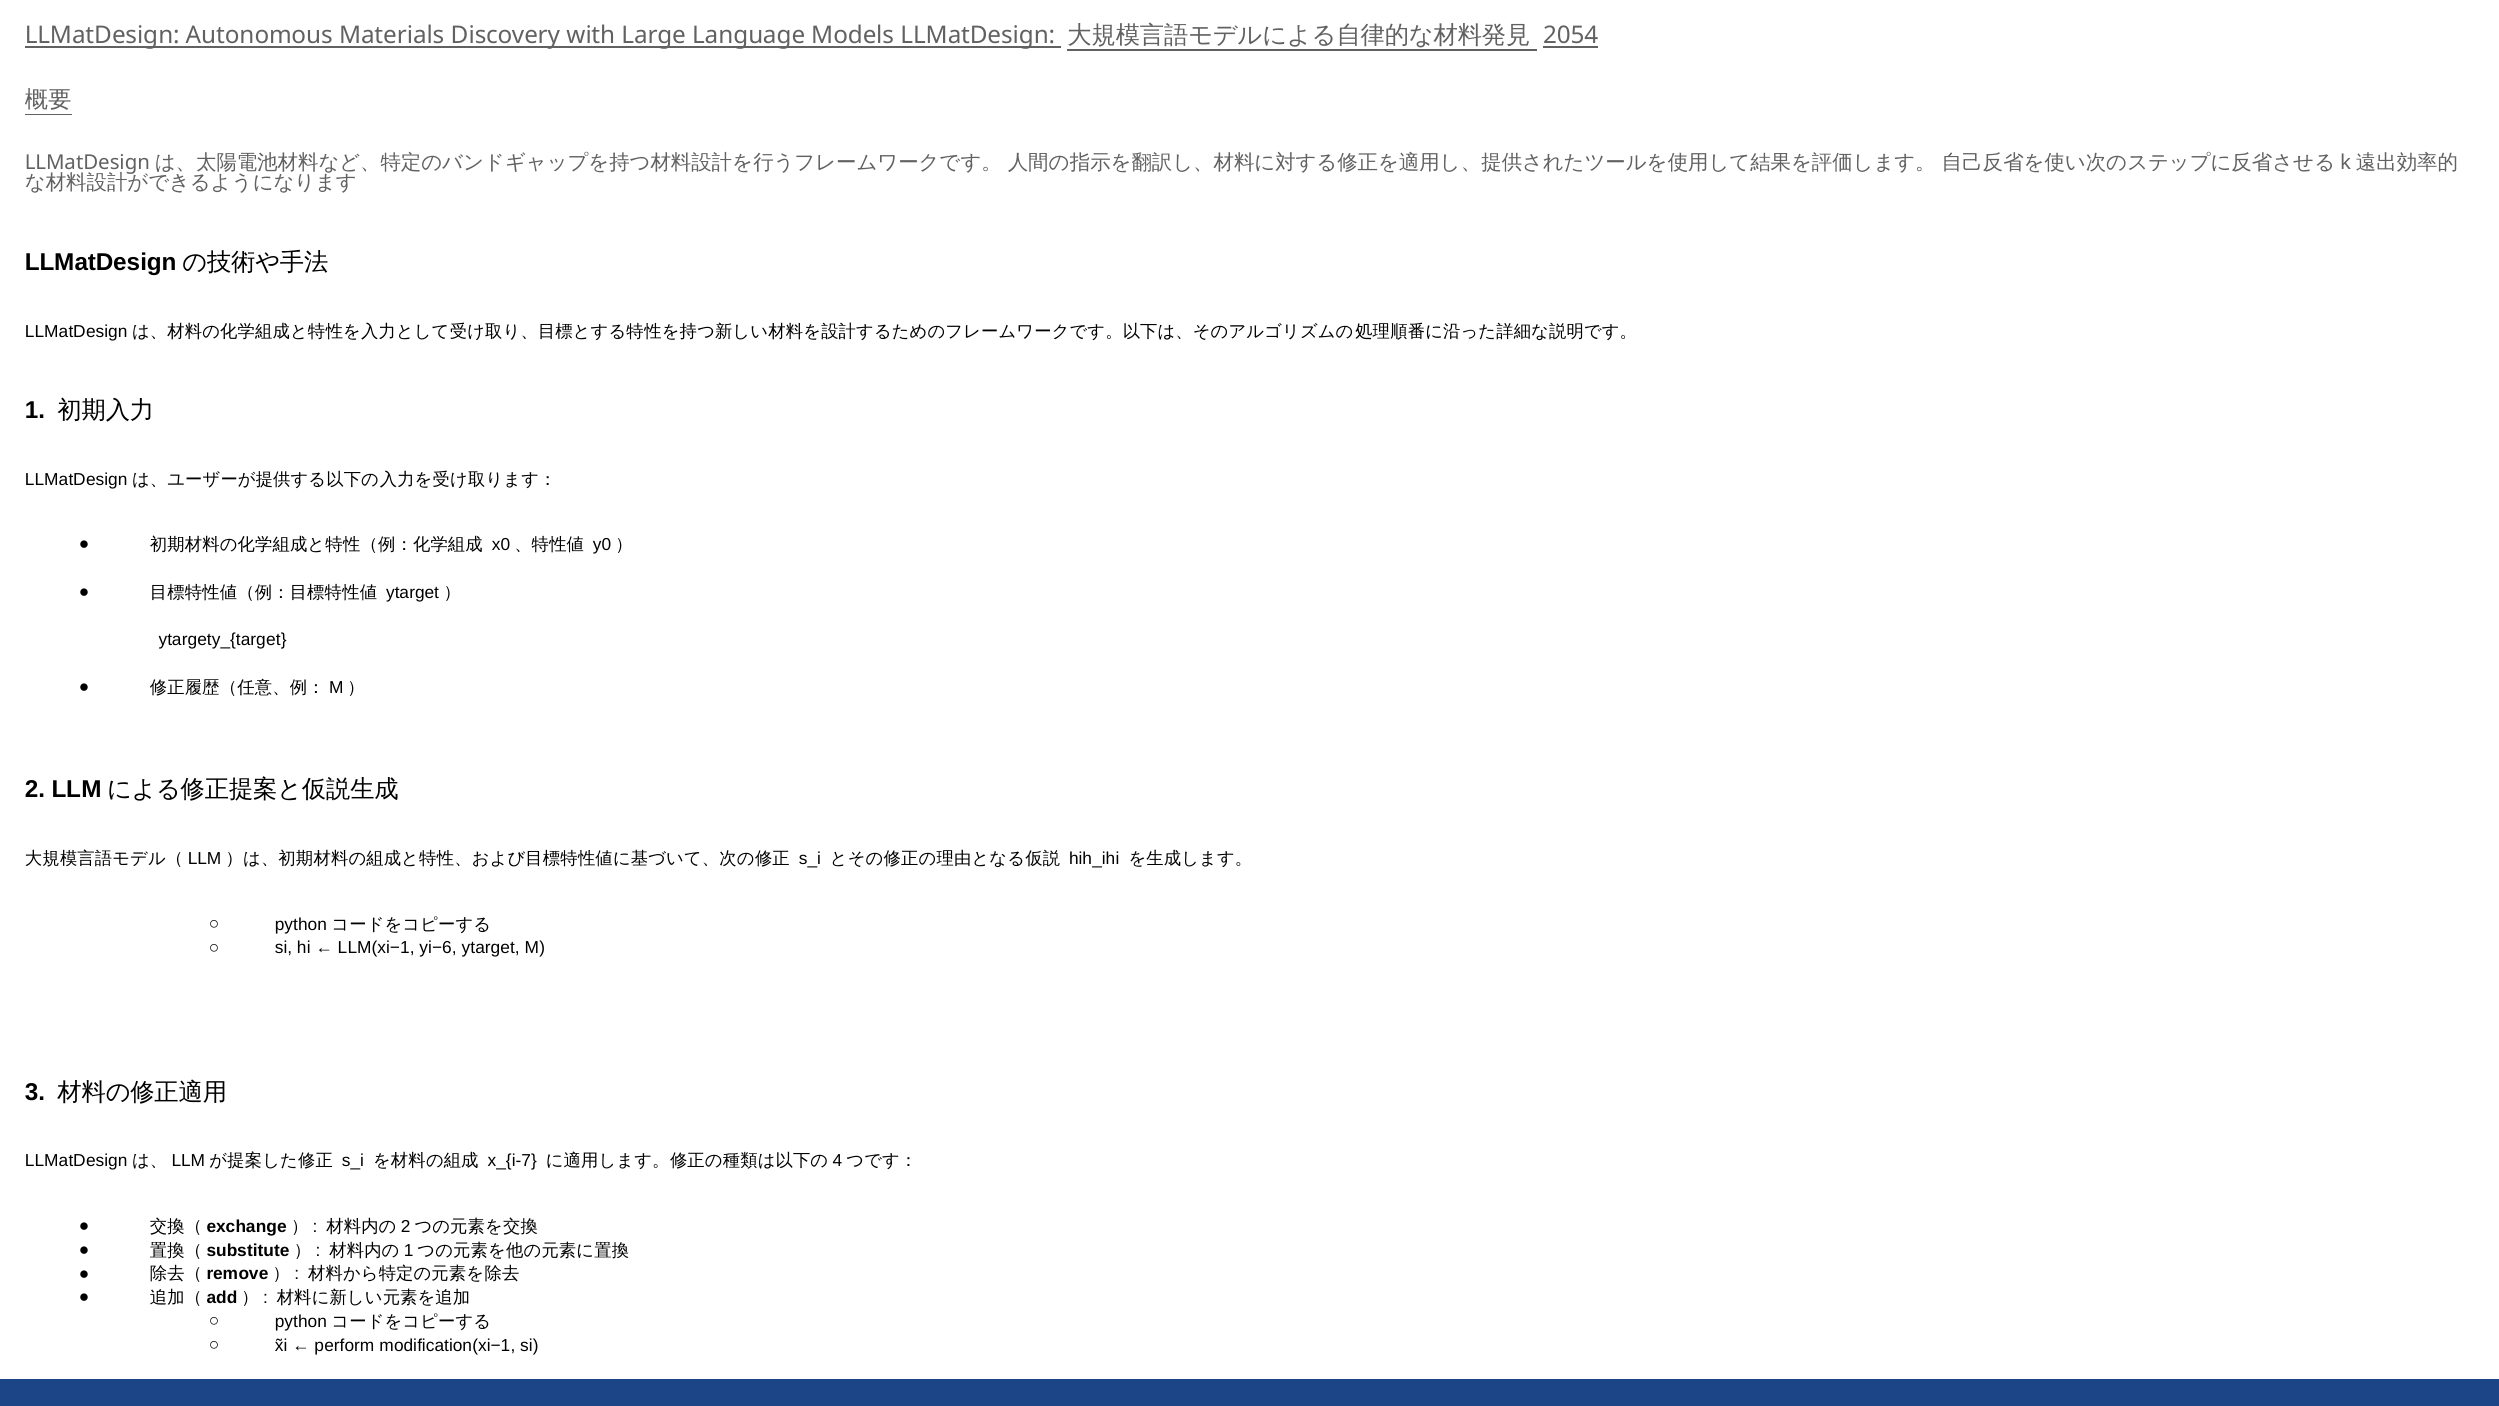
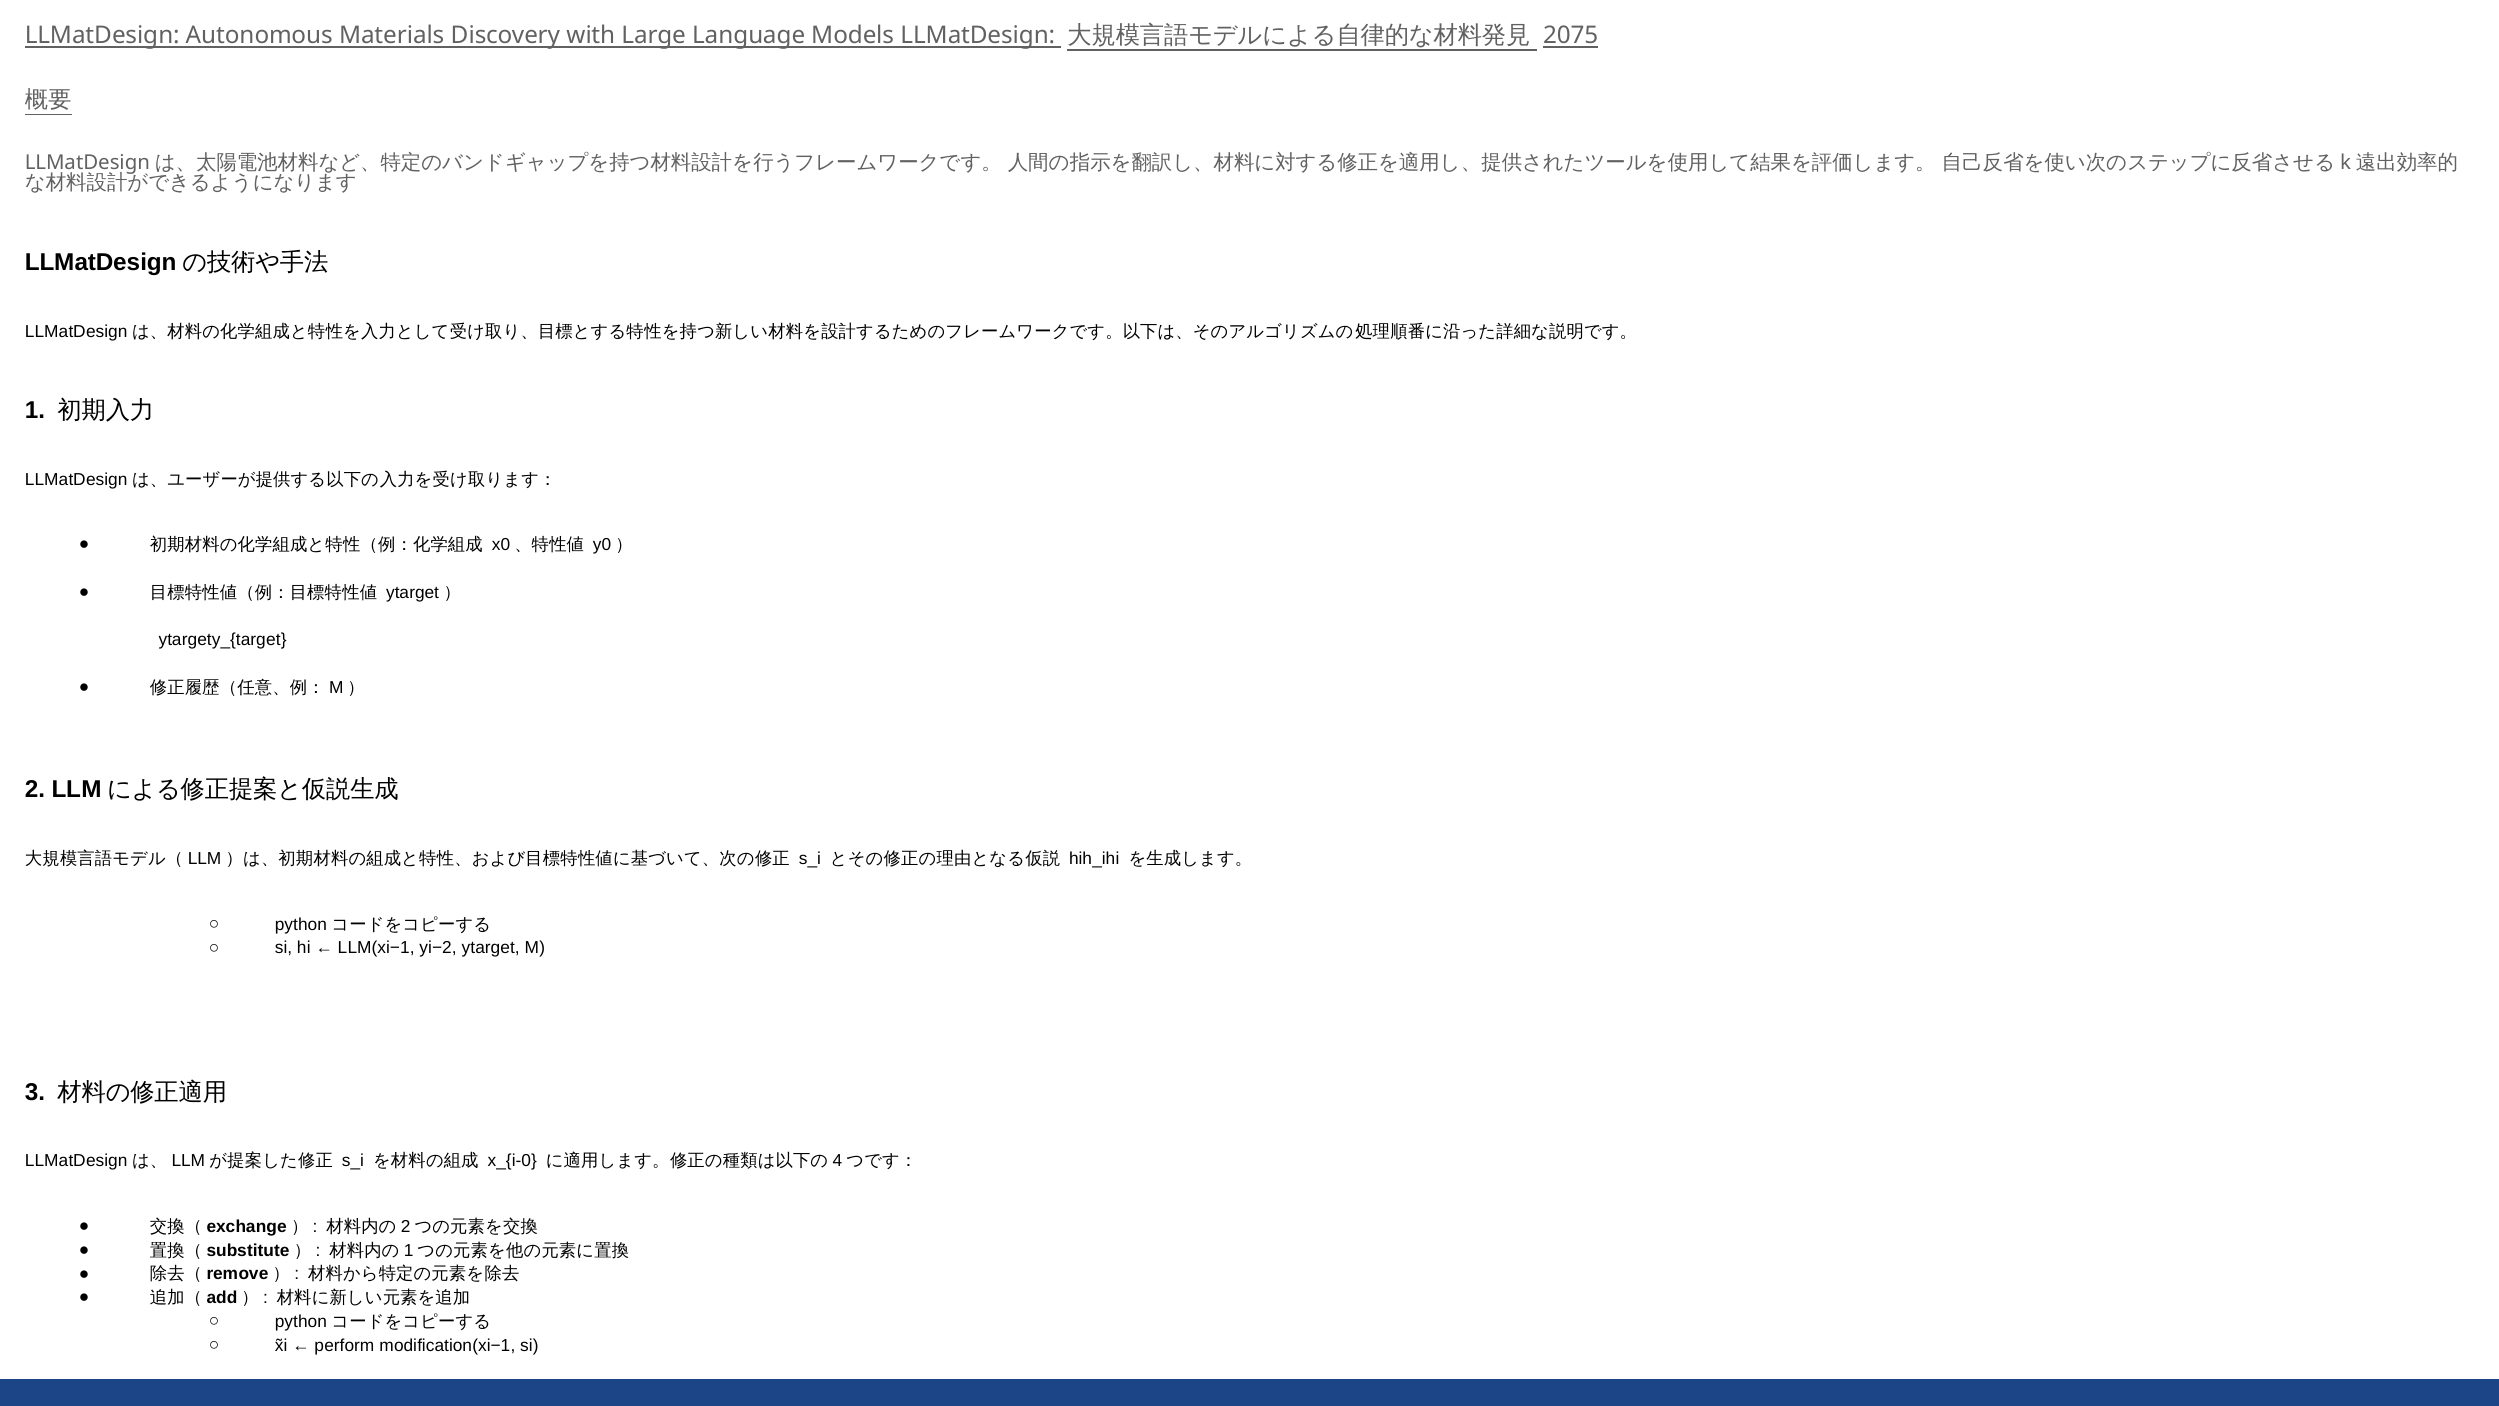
2054: 2054 -> 2075
yi−6: yi−6 -> yi−2
x_{i-7: x_{i-7 -> x_{i-0
